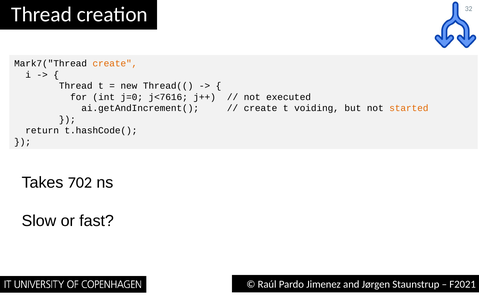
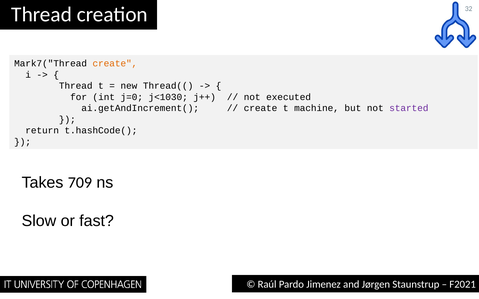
j<7616: j<7616 -> j<1030
voiding: voiding -> machine
started colour: orange -> purple
702: 702 -> 709
